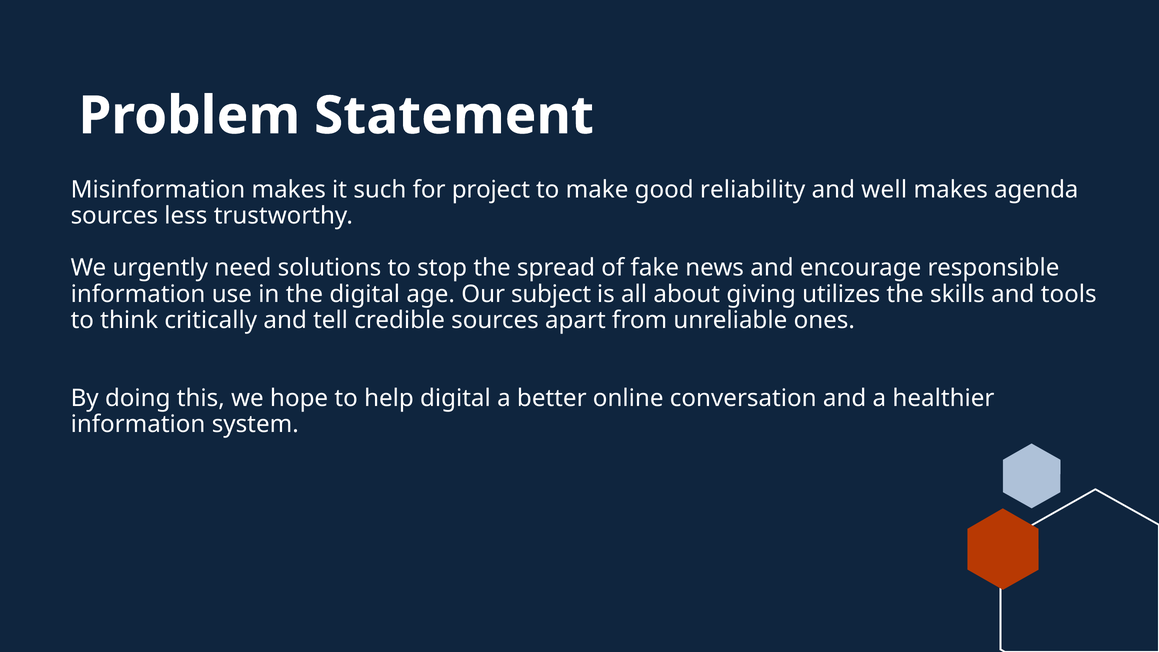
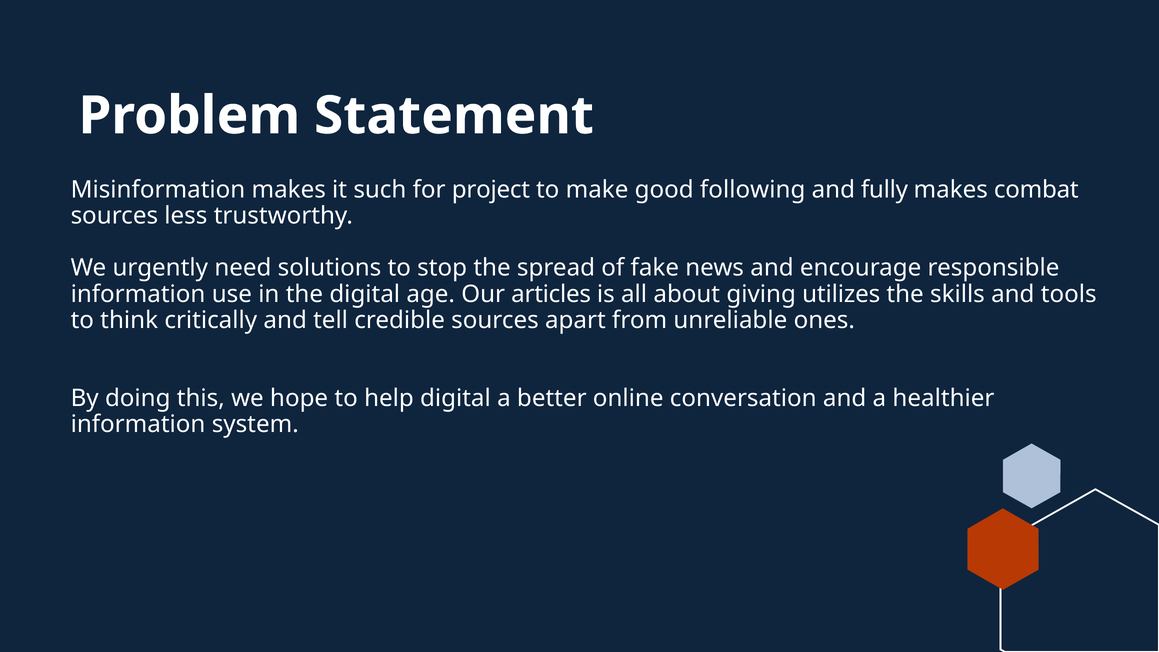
reliability: reliability -> following
well: well -> fully
agenda: agenda -> combat
subject: subject -> articles
